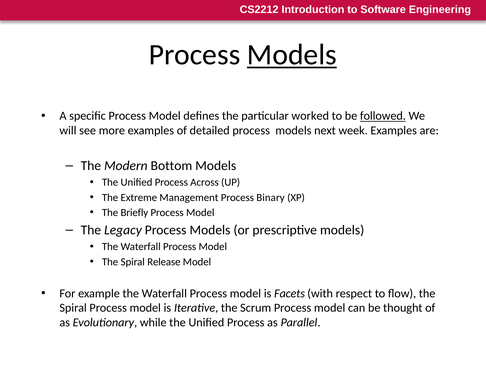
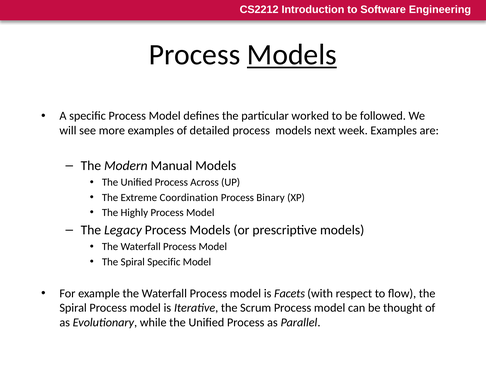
followed underline: present -> none
Bottom: Bottom -> Manual
Management: Management -> Coordination
Briefly: Briefly -> Highly
Spiral Release: Release -> Specific
